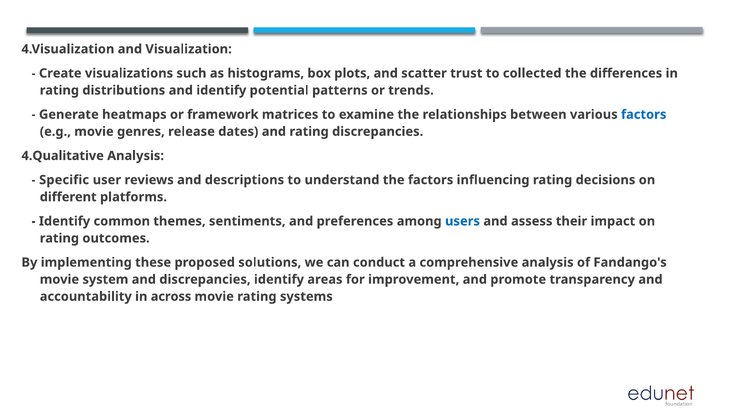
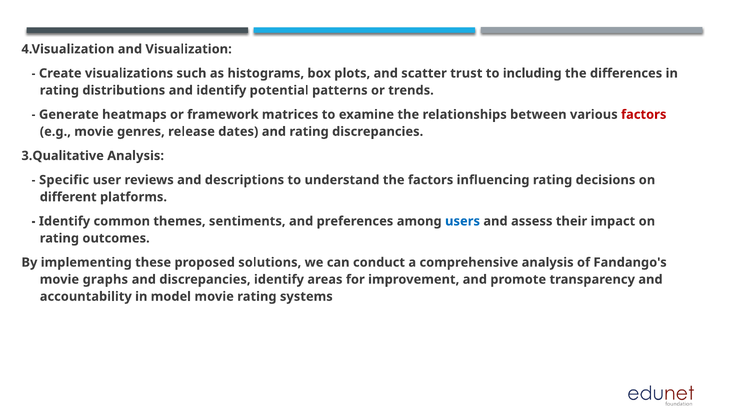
collected: collected -> including
factors at (644, 115) colour: blue -> red
4.Qualitative: 4.Qualitative -> 3.Qualitative
system: system -> graphs
across: across -> model
